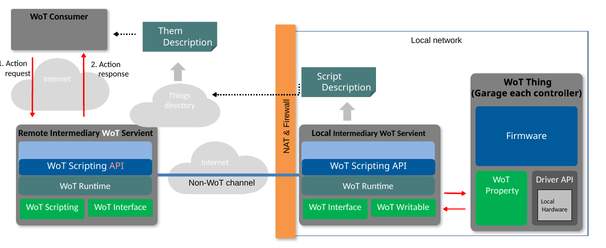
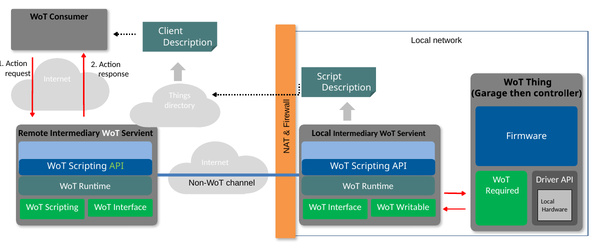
Them: Them -> Client
each: each -> then
API at (117, 166) colour: pink -> light green
Property: Property -> Required
